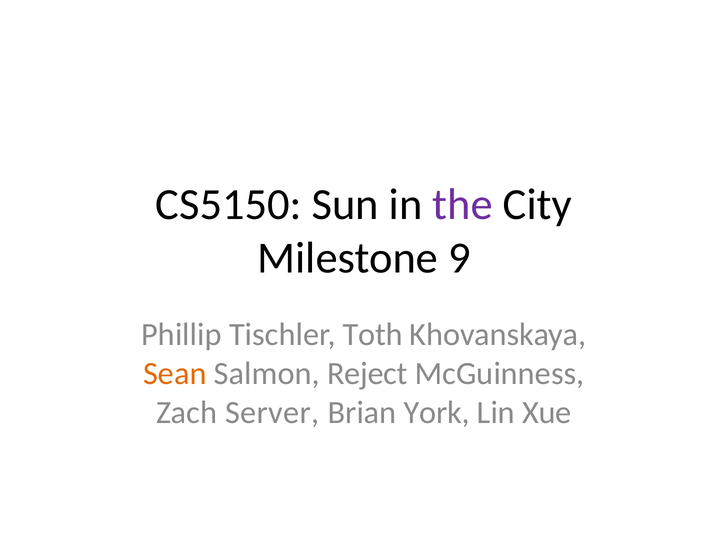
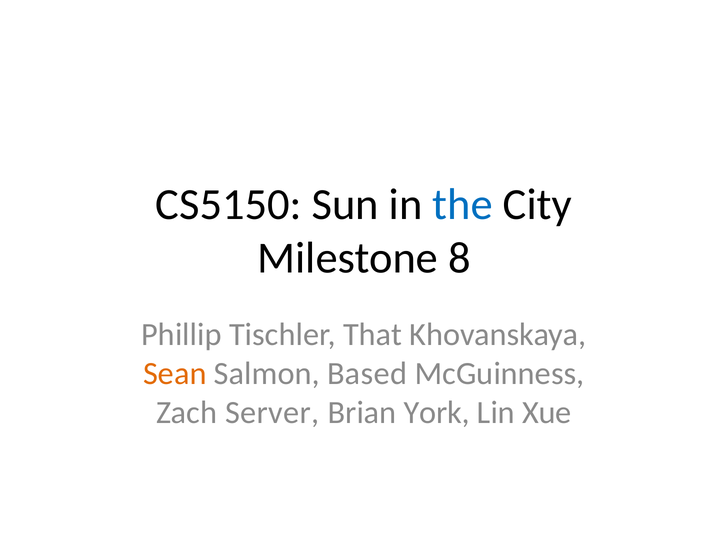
the colour: purple -> blue
9: 9 -> 8
Toth: Toth -> That
Reject: Reject -> Based
